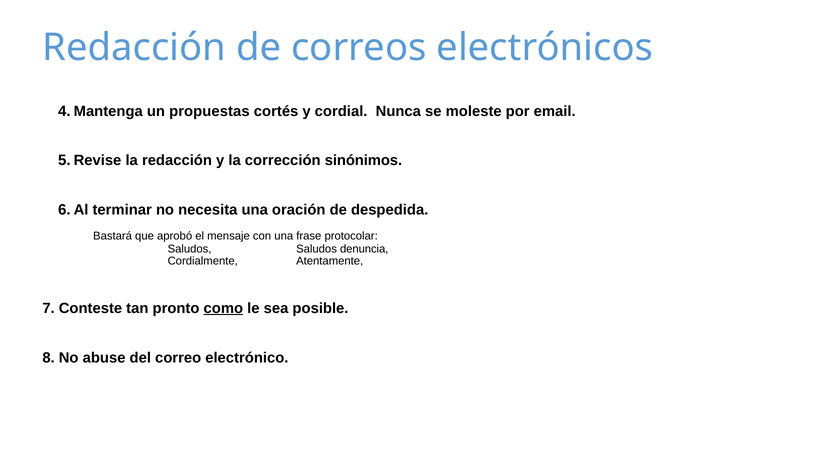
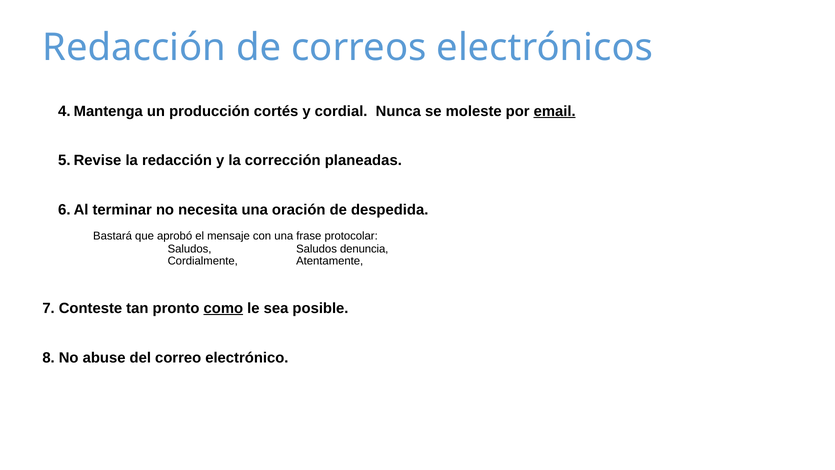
propuestas: propuestas -> producción
email underline: none -> present
sinónimos: sinónimos -> planeadas
